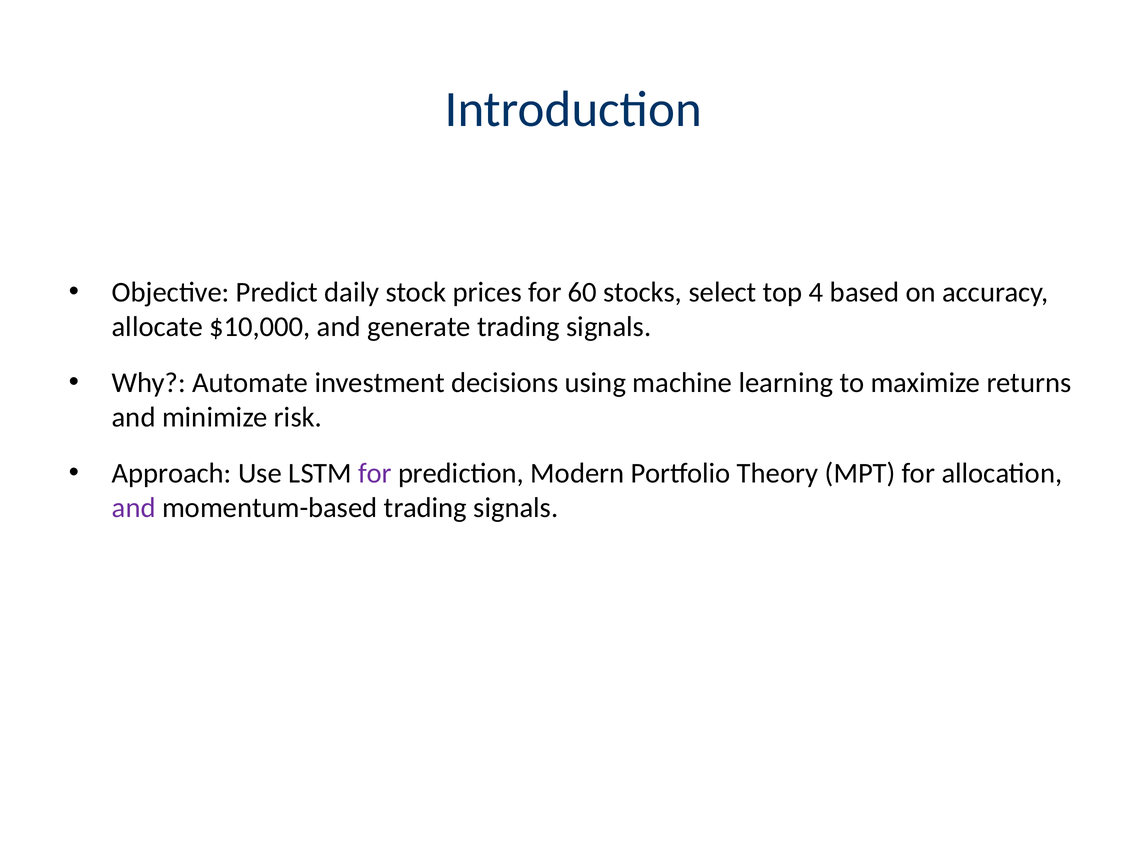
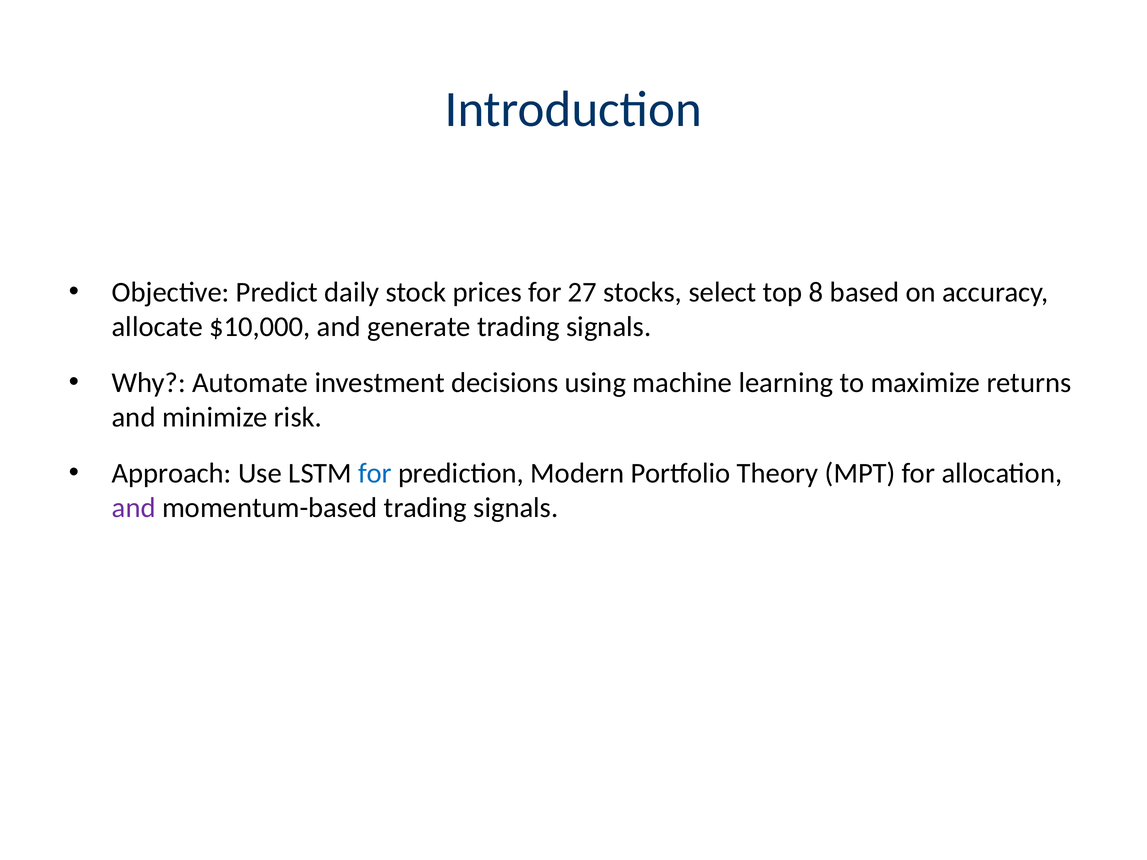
60: 60 -> 27
4: 4 -> 8
for at (375, 474) colour: purple -> blue
